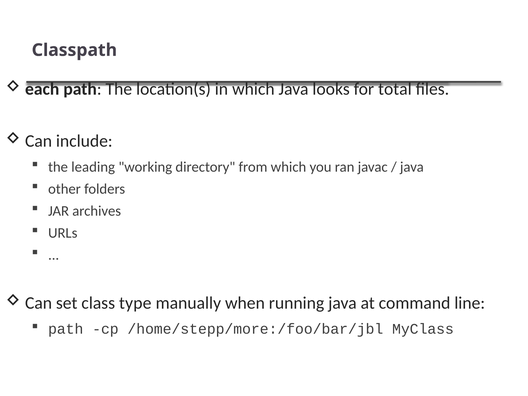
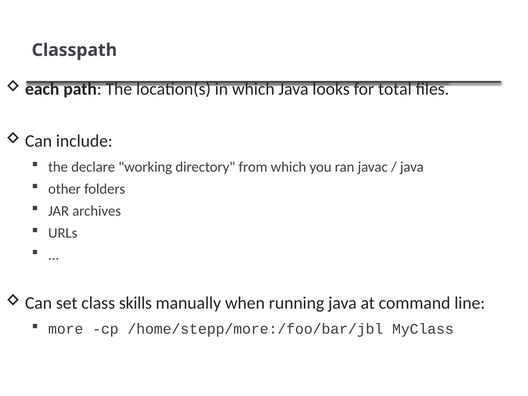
leading: leading -> declare
type: type -> skills
path at (66, 329): path -> more
